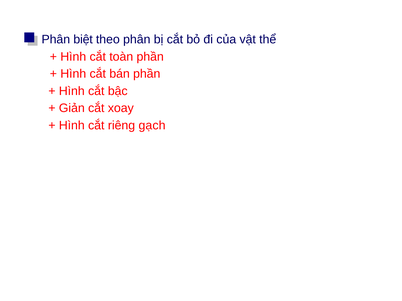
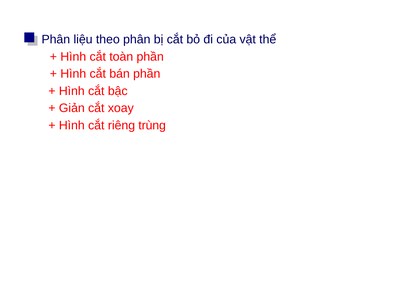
biệt: biệt -> liệu
gạch: gạch -> trùng
